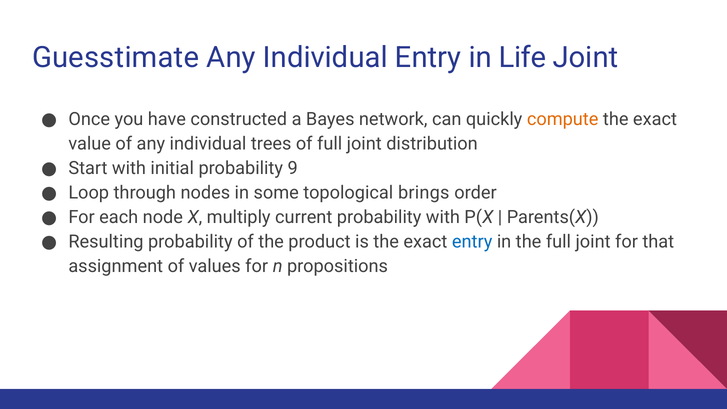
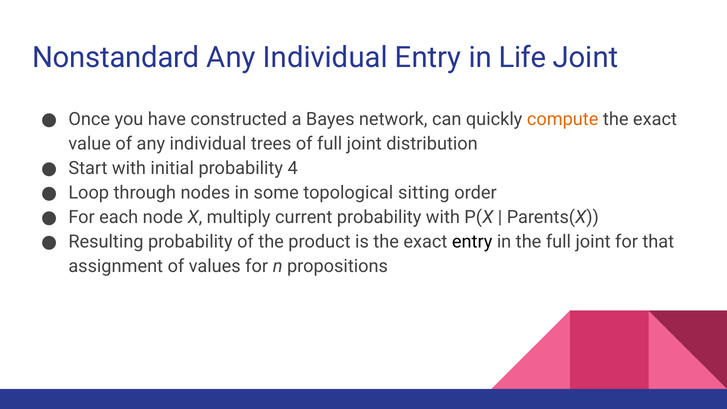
Guesstimate: Guesstimate -> Nonstandard
9: 9 -> 4
brings: brings -> sitting
entry at (472, 242) colour: blue -> black
